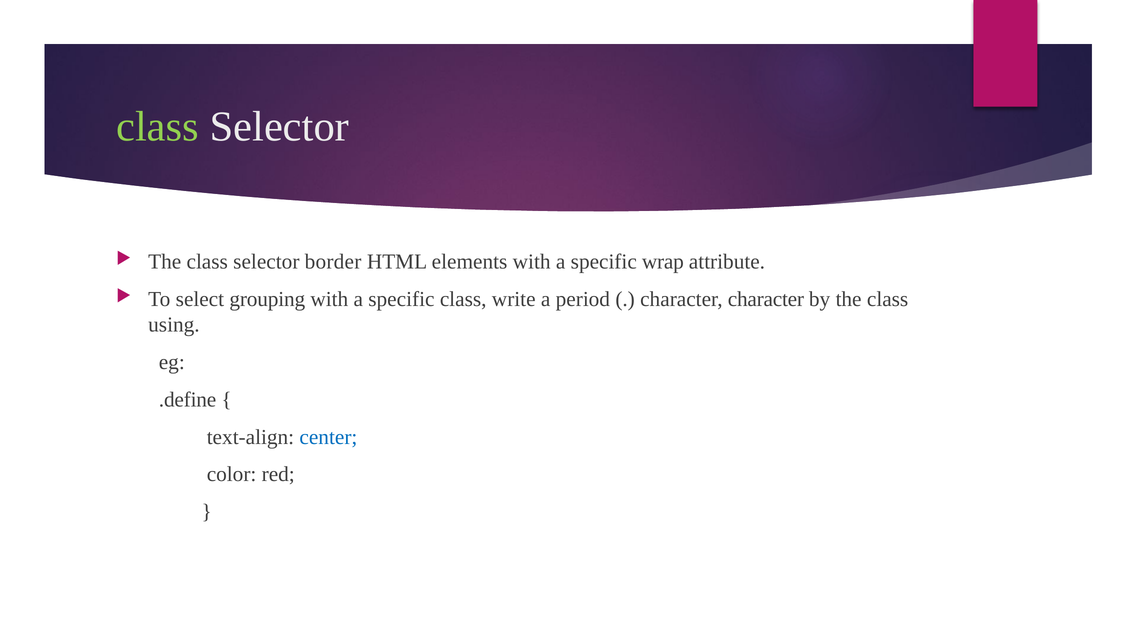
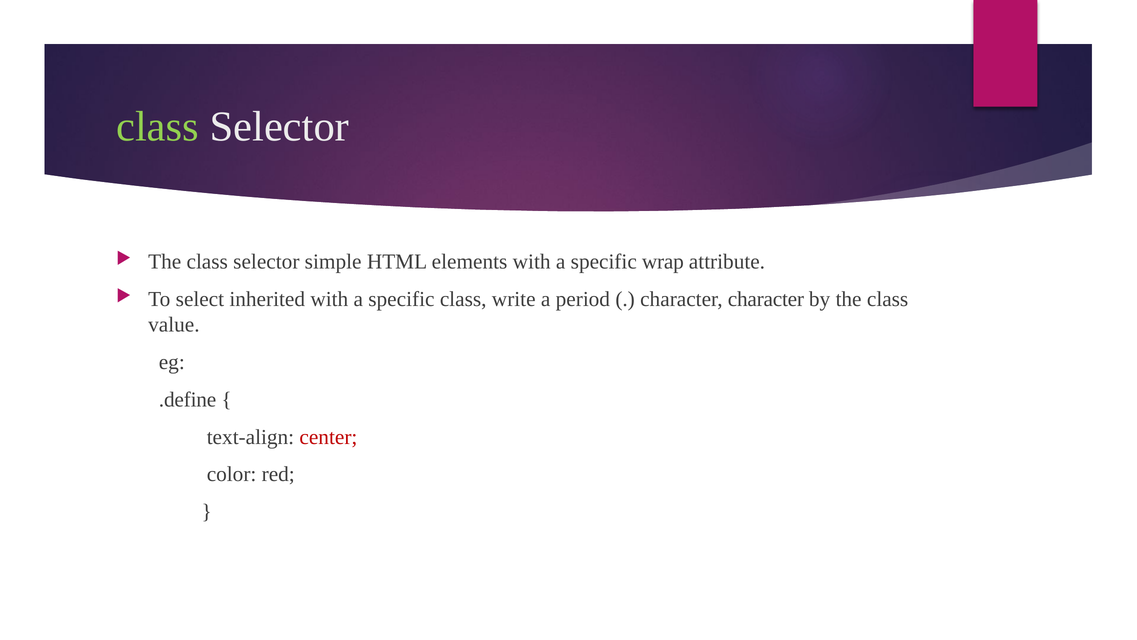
border: border -> simple
grouping: grouping -> inherited
using: using -> value
center colour: blue -> red
